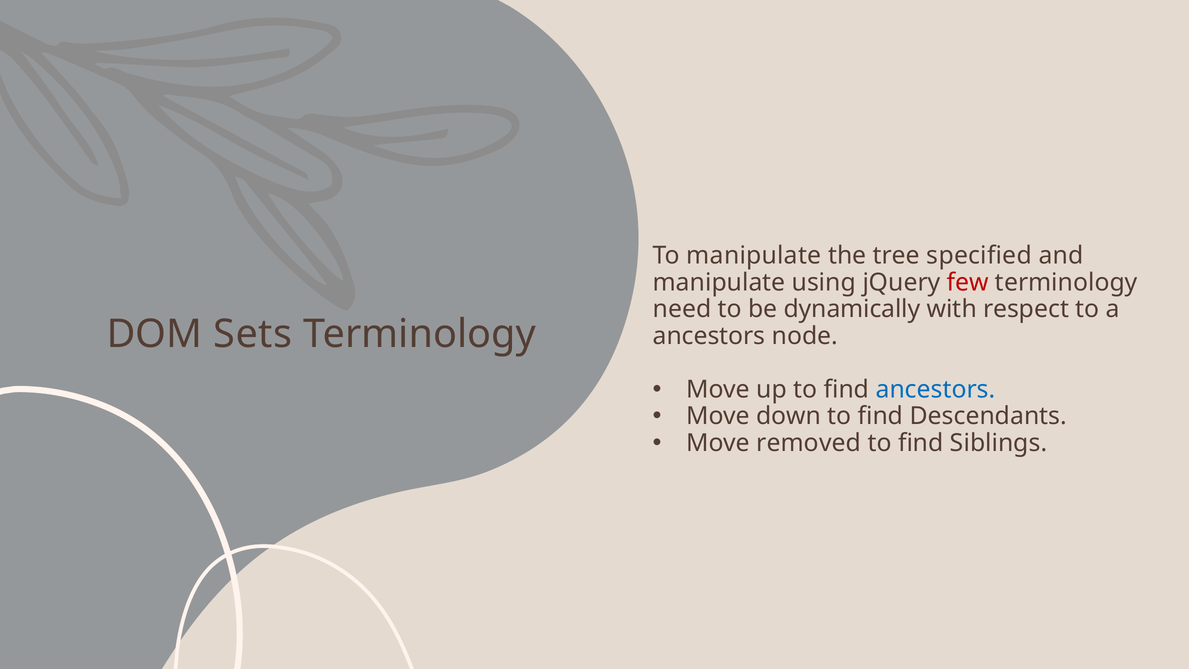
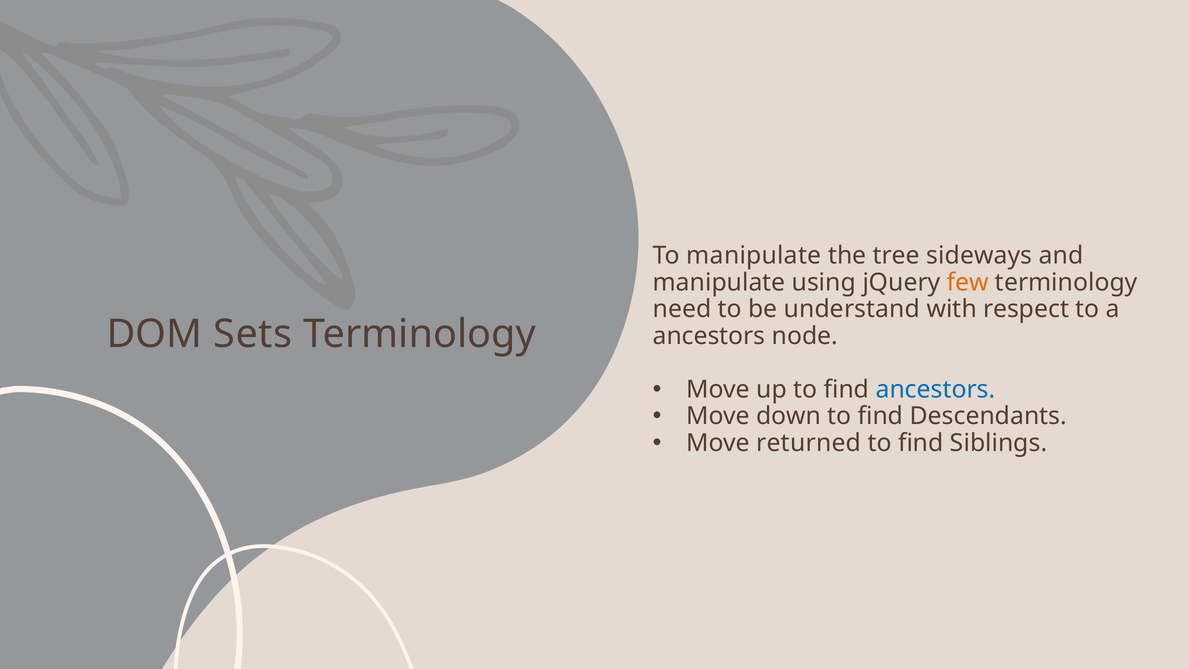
specified: specified -> sideways
few colour: red -> orange
dynamically: dynamically -> understand
removed: removed -> returned
